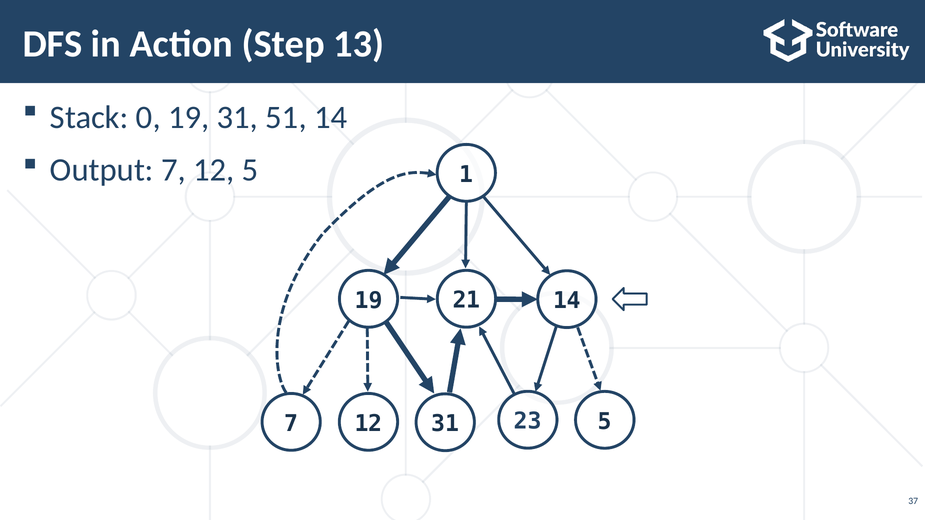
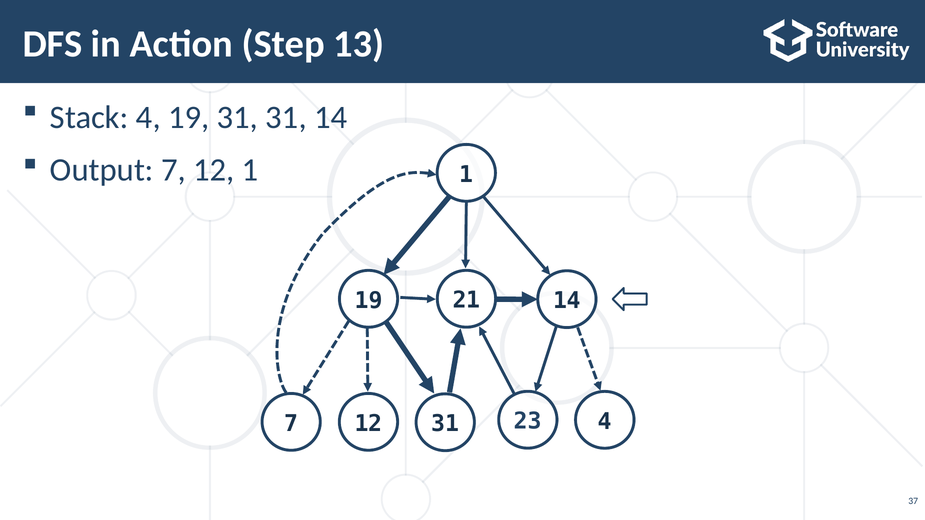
Stack 0: 0 -> 4
31 51: 51 -> 31
12 5: 5 -> 1
31 5: 5 -> 4
